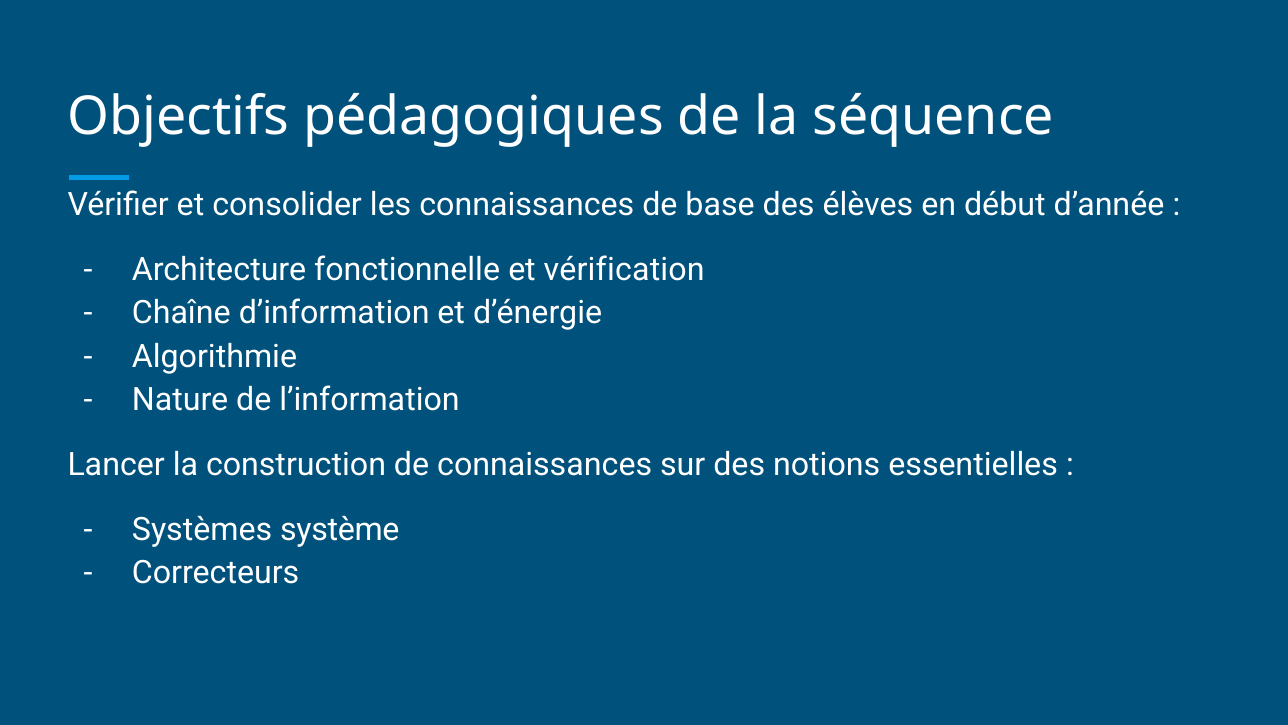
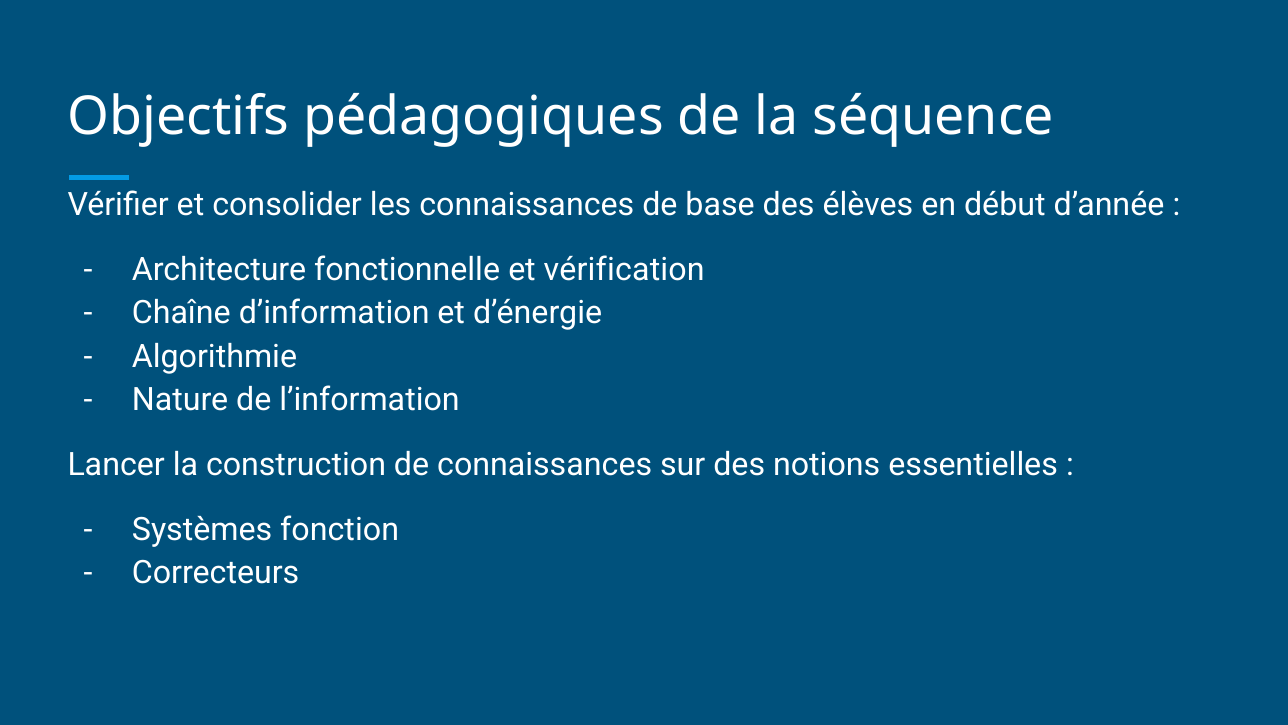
système: système -> fonction
